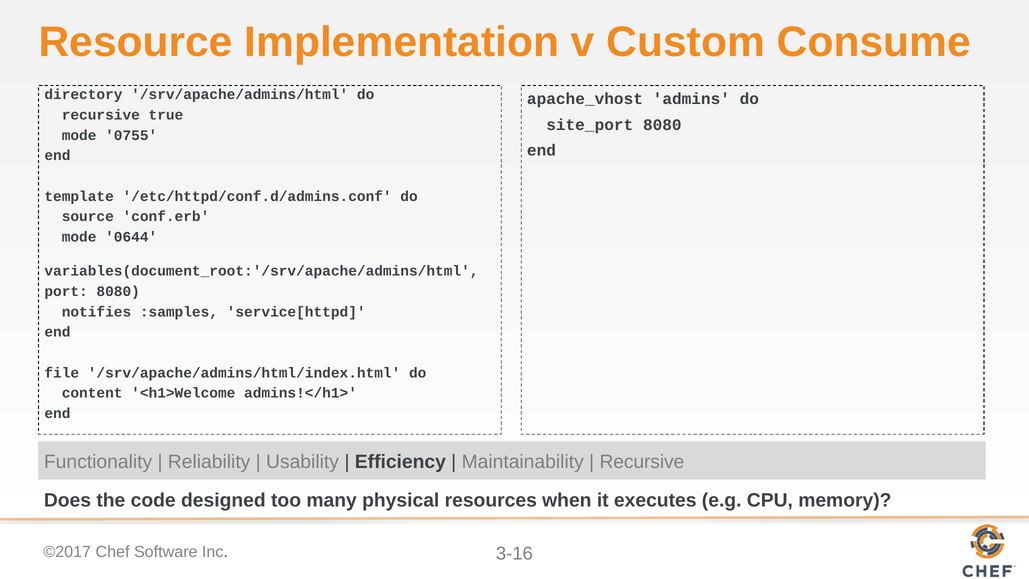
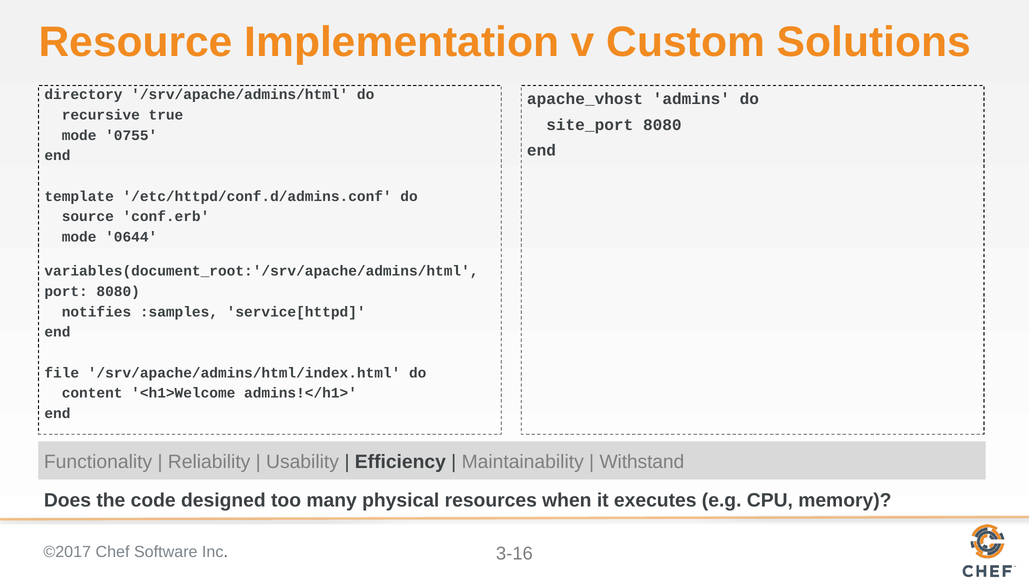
Consume: Consume -> Solutions
Recursive at (642, 462): Recursive -> Withstand
